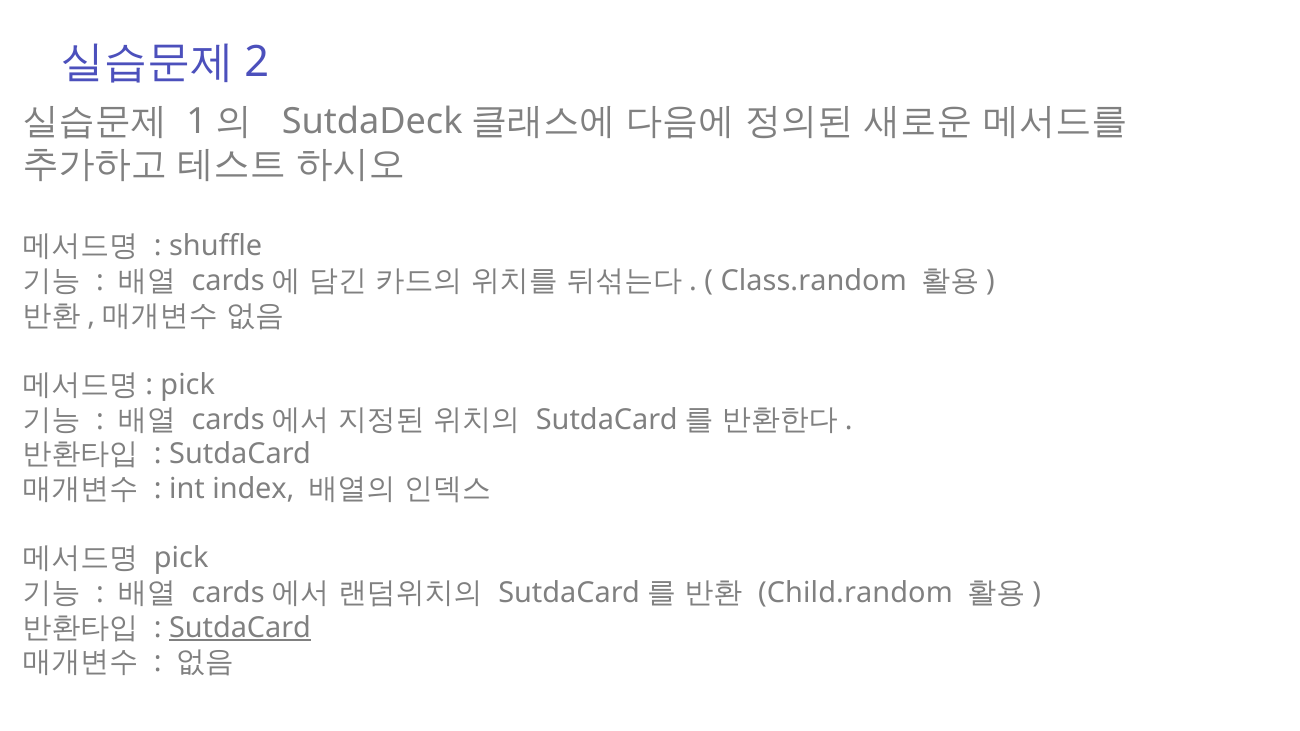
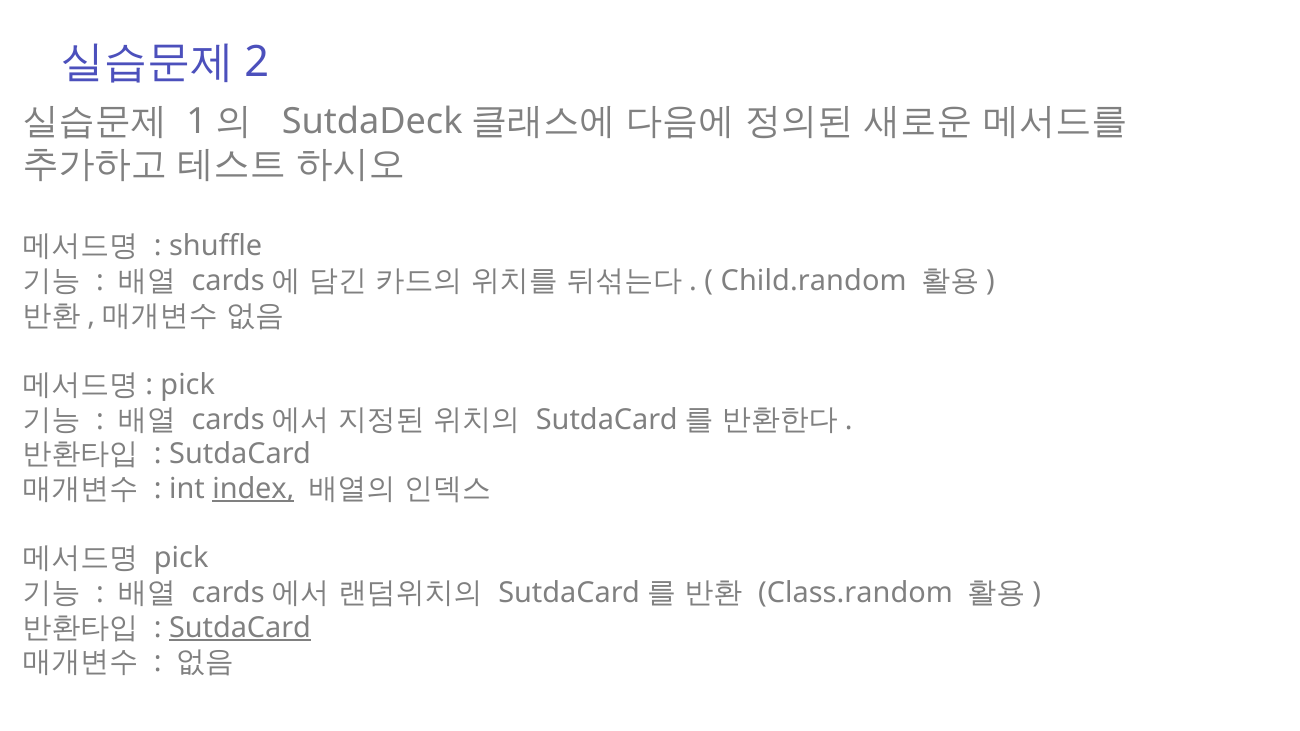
Class.random: Class.random -> Child.random
index underline: none -> present
Child.random: Child.random -> Class.random
